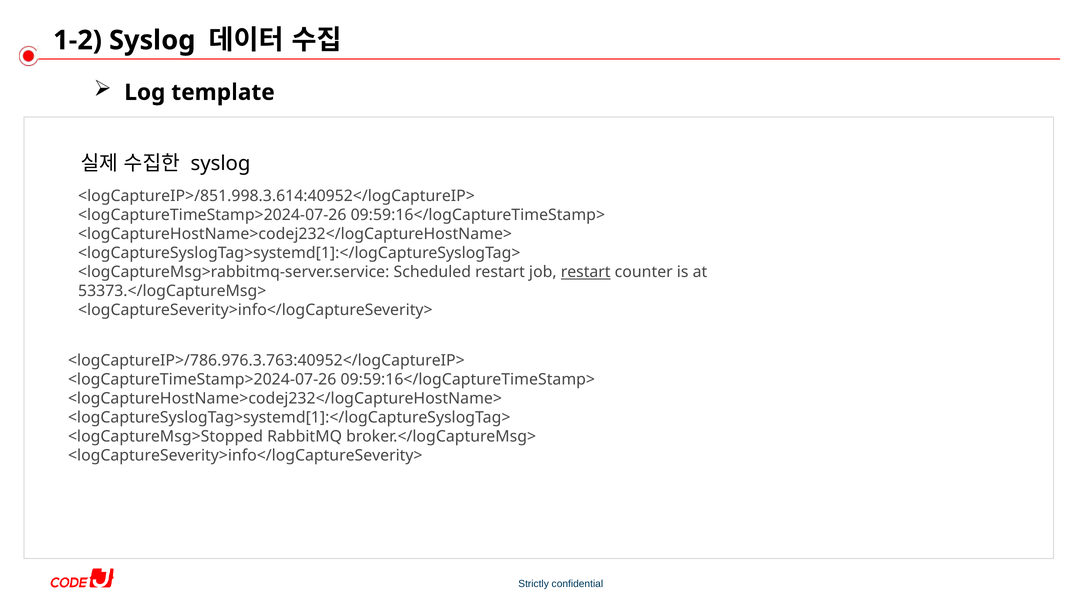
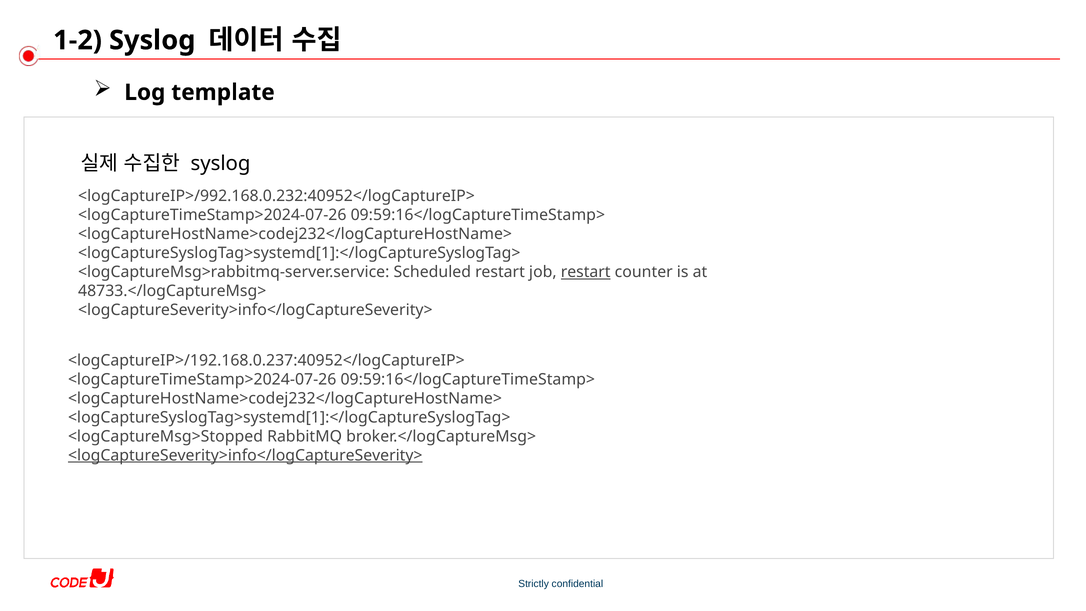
<logCaptureIP>/851.998.3.614:40952</logCaptureIP>: <logCaptureIP>/851.998.3.614:40952</logCaptureIP> -> <logCaptureIP>/992.168.0.232:40952</logCaptureIP>
53373.</logCaptureMsg>: 53373.</logCaptureMsg> -> 48733.</logCaptureMsg>
<logCaptureIP>/786.976.3.763:40952</logCaptureIP>: <logCaptureIP>/786.976.3.763:40952</logCaptureIP> -> <logCaptureIP>/192.168.0.237:40952</logCaptureIP>
<logCaptureSeverity>info</logCaptureSeverity> at (245, 455) underline: none -> present
